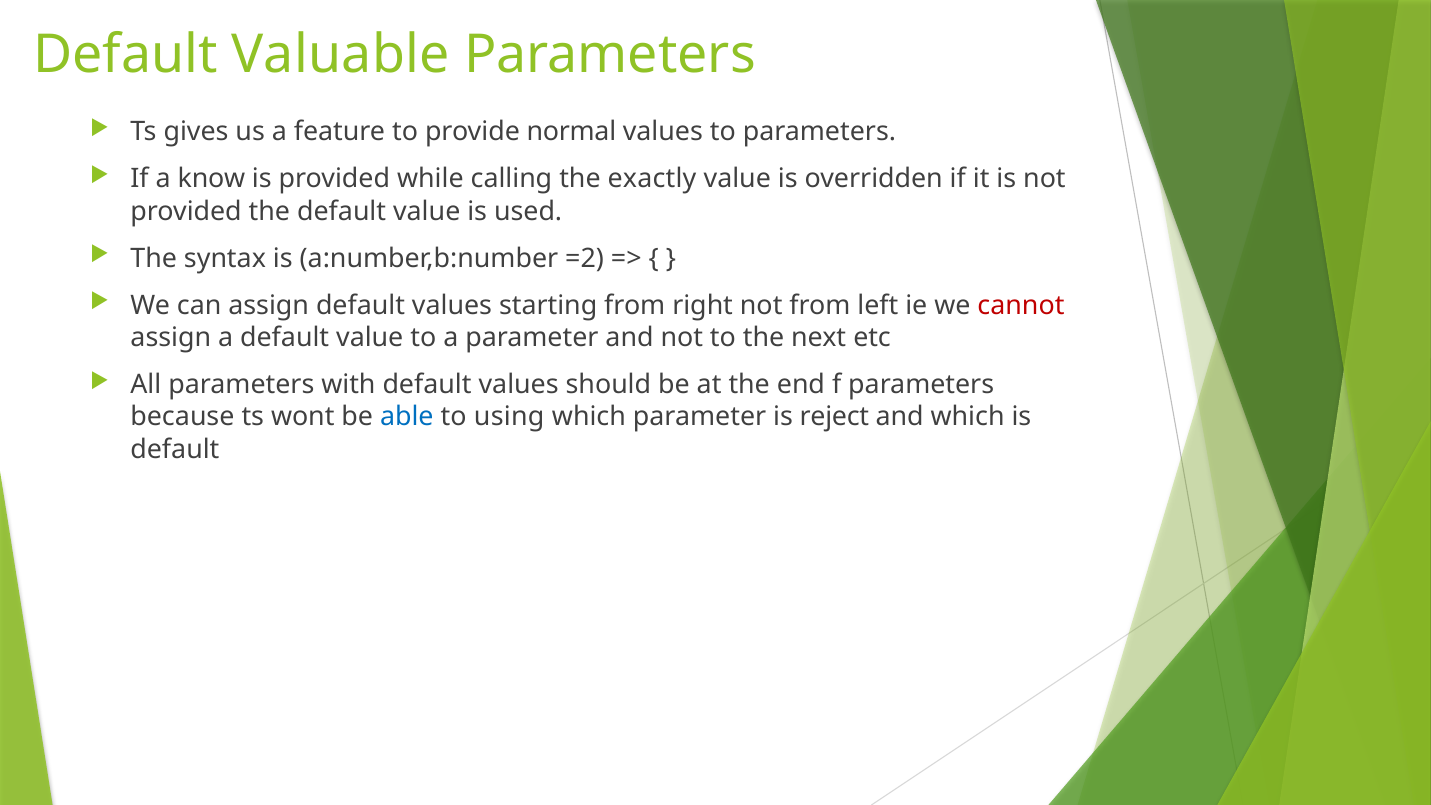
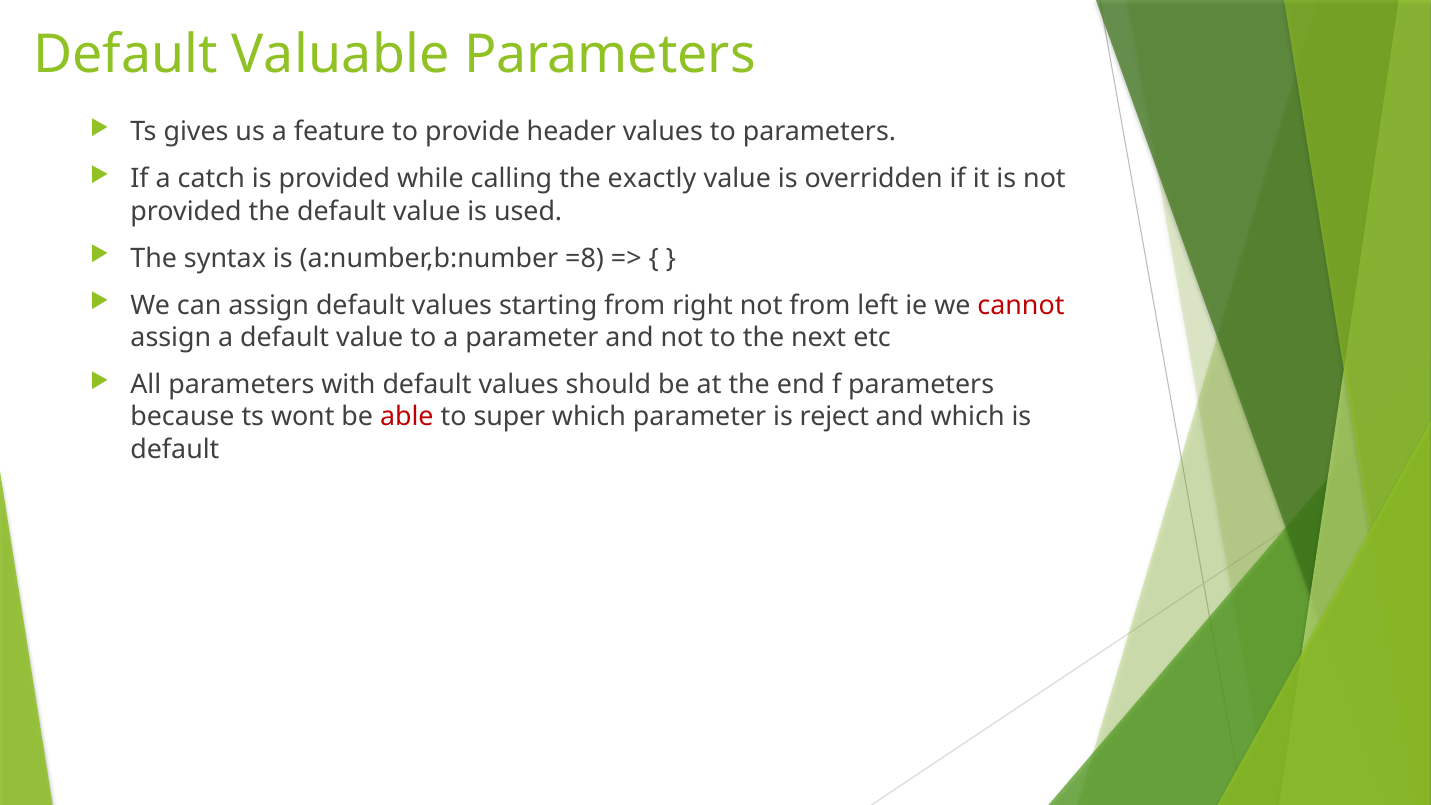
normal: normal -> header
know: know -> catch
=2: =2 -> =8
able colour: blue -> red
using: using -> super
